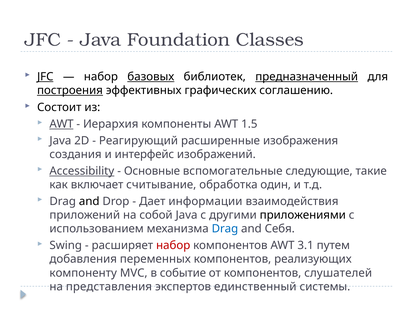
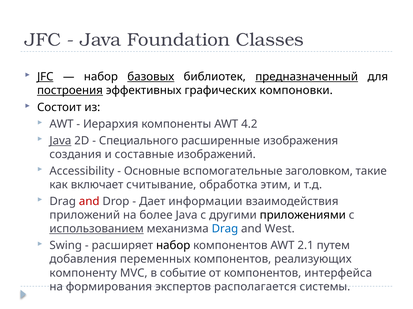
соглашению: соглашению -> компоновки
AWT at (62, 124) underline: present -> none
1.5: 1.5 -> 4.2
Java at (60, 141) underline: none -> present
Реагирующий: Реагирующий -> Специального
интерфейс: интерфейс -> составные
Accessibility underline: present -> none
следующие: следующие -> заголовком
один: один -> этим
and at (89, 202) colour: black -> red
собой: собой -> более
использованием underline: none -> present
Себя: Себя -> West
набор at (173, 246) colour: red -> black
3.1: 3.1 -> 2.1
слушателей: слушателей -> интерфейса
представления: представления -> формирования
единственный: единственный -> располагается
